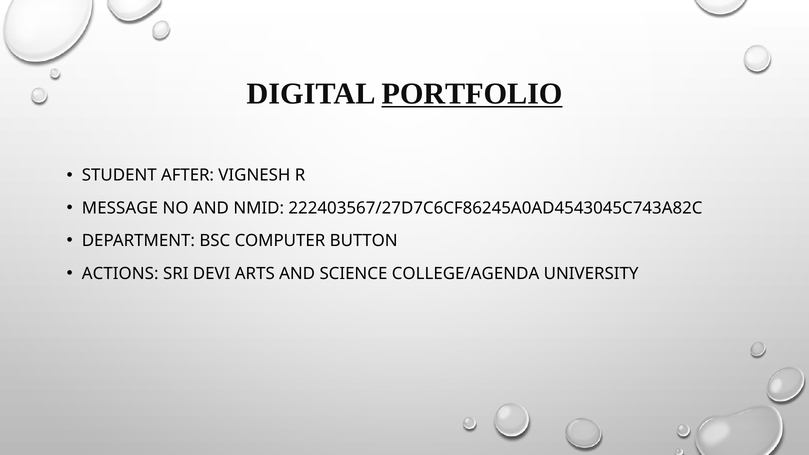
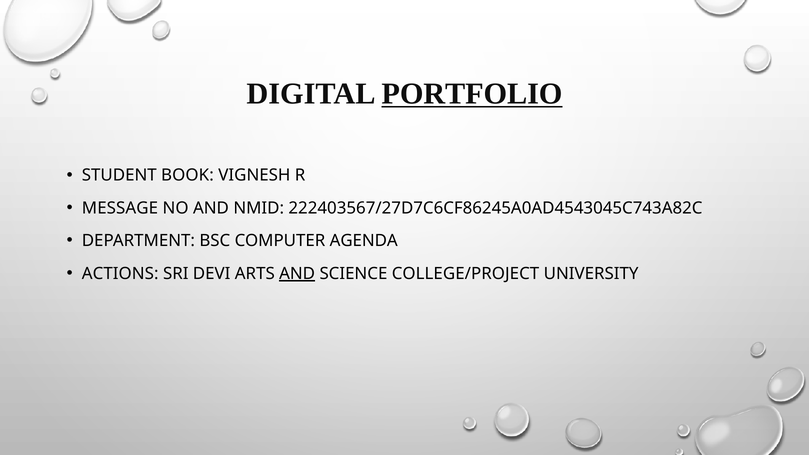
AFTER: AFTER -> BOOK
BUTTON: BUTTON -> AGENDA
AND at (297, 274) underline: none -> present
COLLEGE/AGENDA: COLLEGE/AGENDA -> COLLEGE/PROJECT
